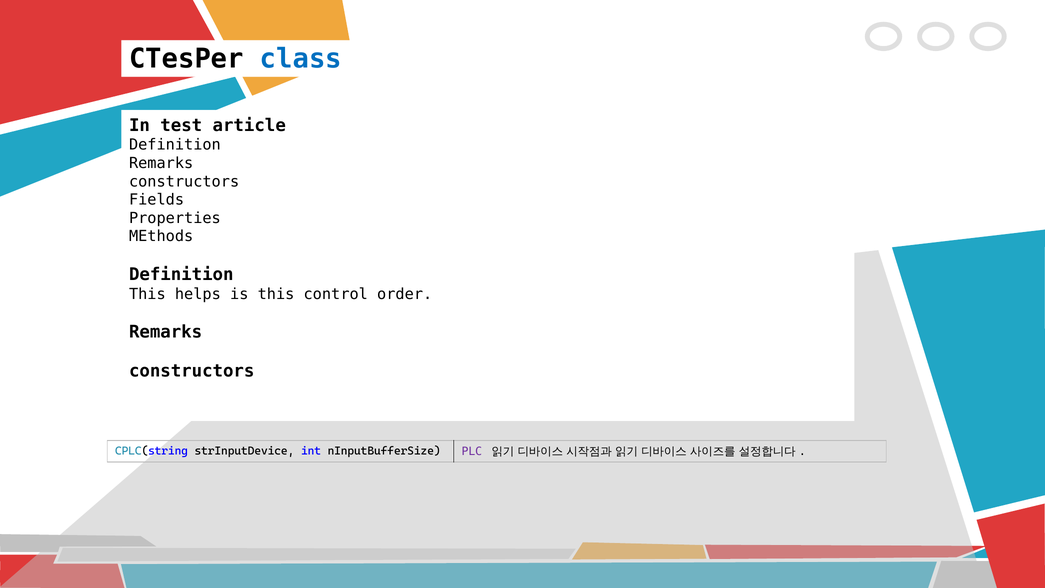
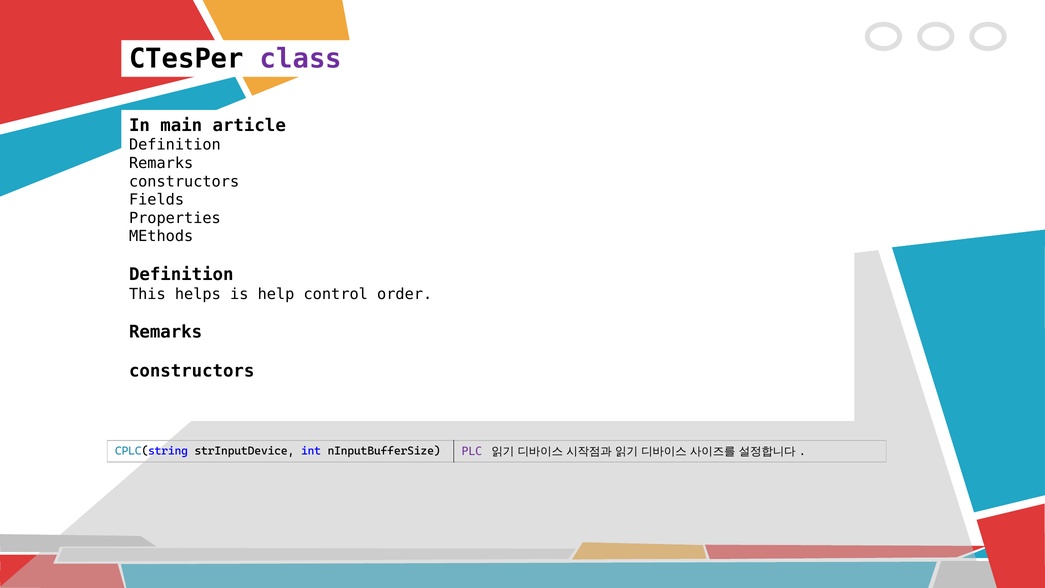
class colour: blue -> purple
test: test -> main
is this: this -> help
